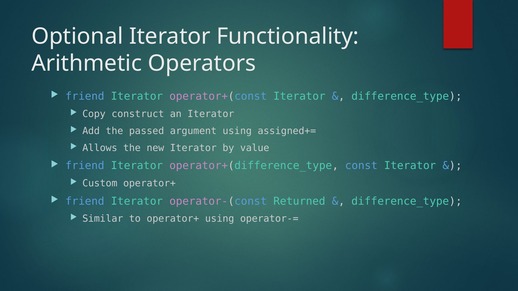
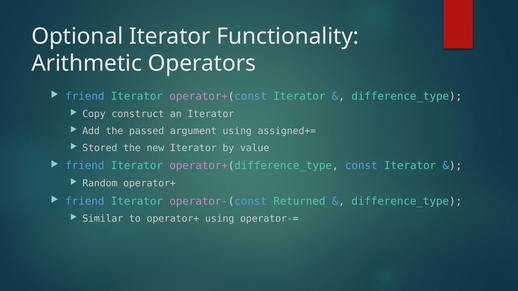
Allows: Allows -> Stored
Custom: Custom -> Random
